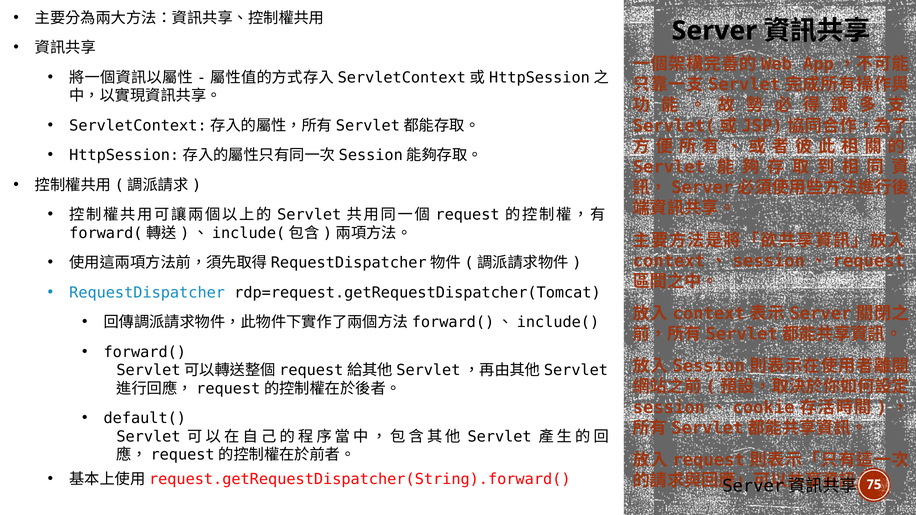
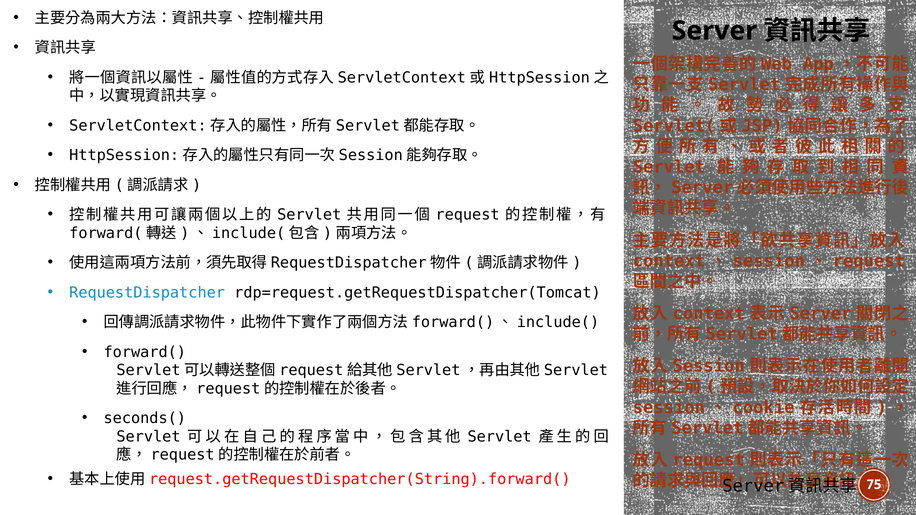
default(: default( -> seconds(
